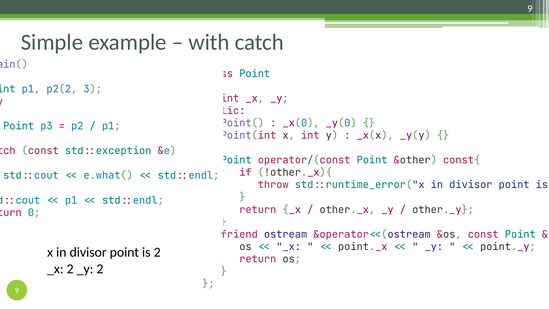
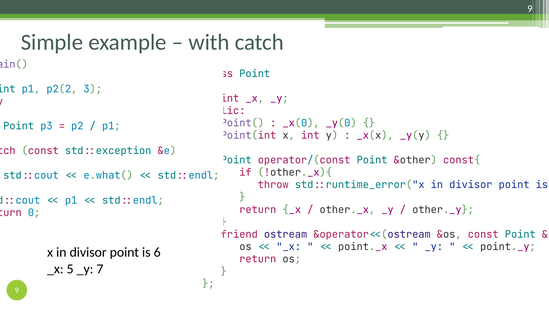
is 2: 2 -> 6
_x 2: 2 -> 5
_y 2: 2 -> 7
